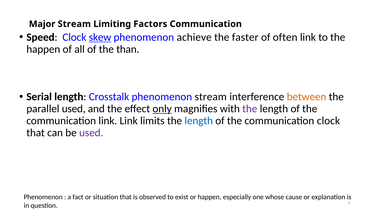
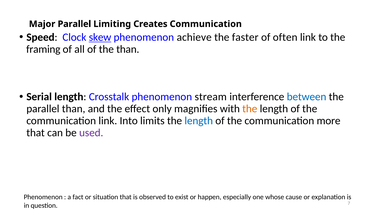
Major Stream: Stream -> Parallel
Factors: Factors -> Creates
happen at (43, 49): happen -> framing
between colour: orange -> blue
parallel used: used -> than
only underline: present -> none
the at (250, 109) colour: purple -> orange
link Link: Link -> Into
communication clock: clock -> more
